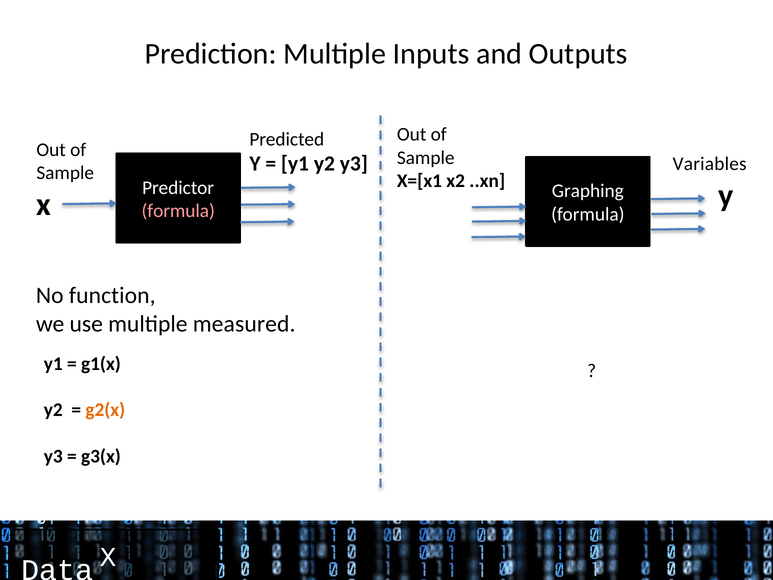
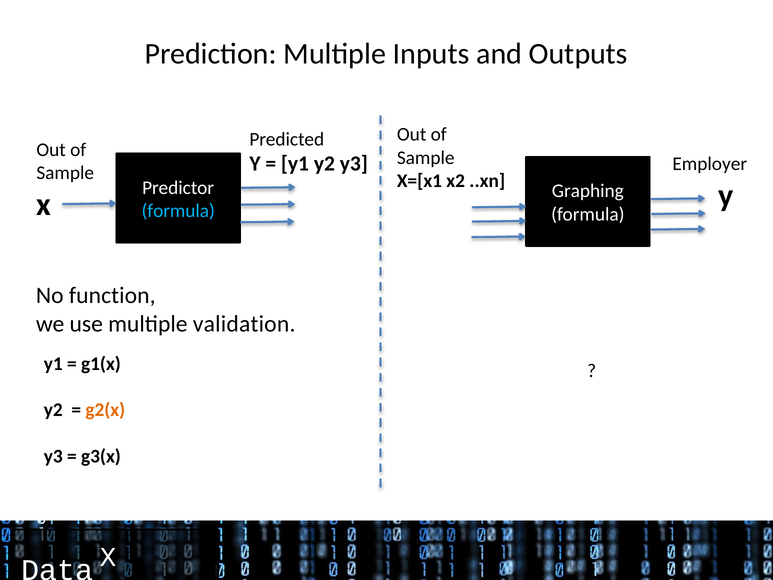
Variables: Variables -> Employer
formula at (178, 211) colour: pink -> light blue
measured: measured -> validation
